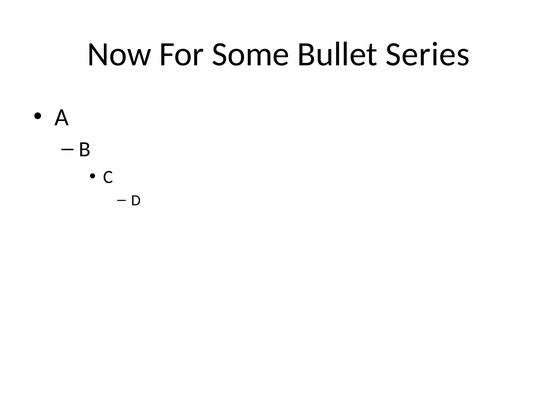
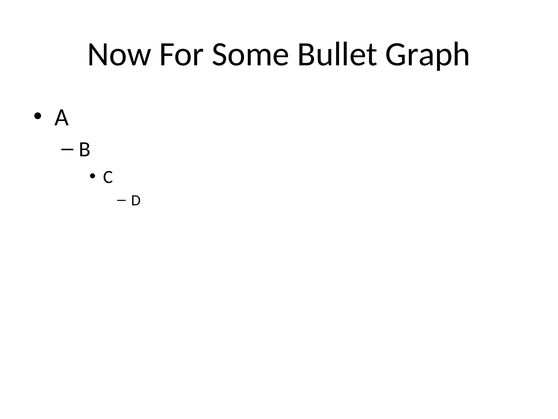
Series: Series -> Graph
